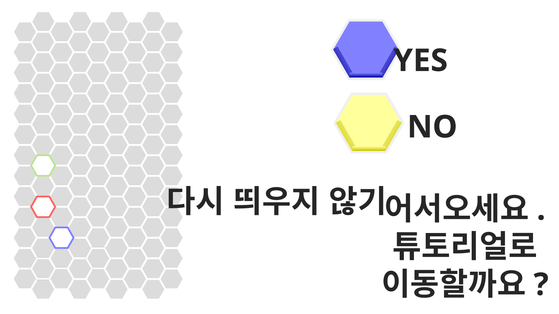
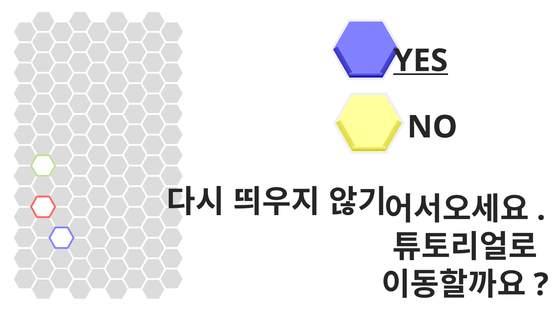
YES underline: none -> present
